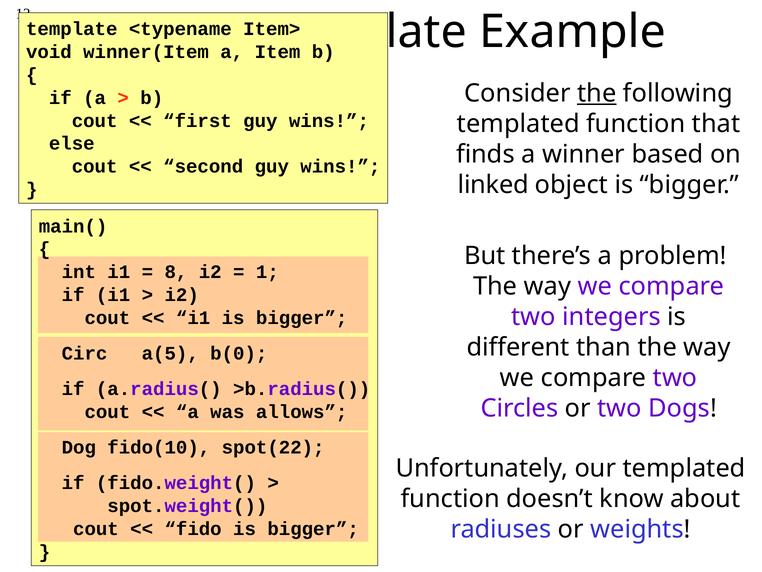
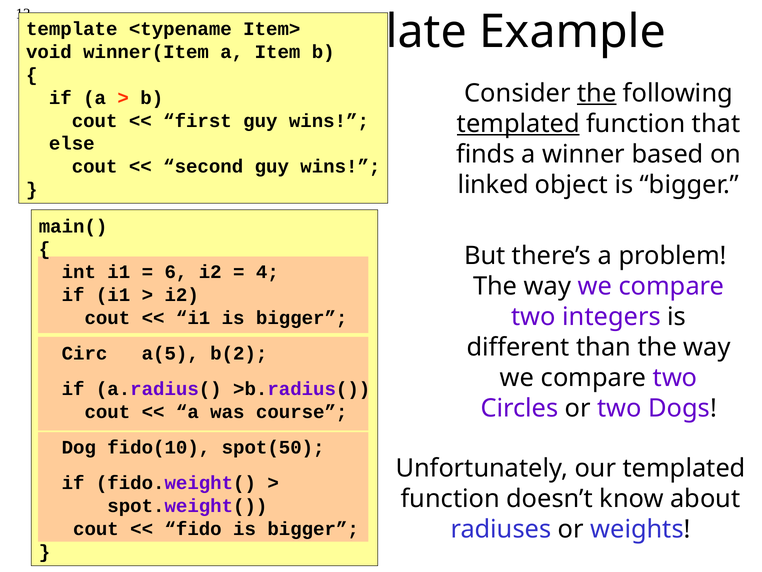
templated at (518, 124) underline: none -> present
8: 8 -> 6
1: 1 -> 4
b(0: b(0 -> b(2
allows: allows -> course
spot(22: spot(22 -> spot(50
